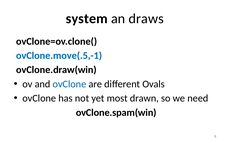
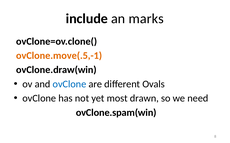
system: system -> include
draws: draws -> marks
ovClone.move(.5,-1 colour: blue -> orange
